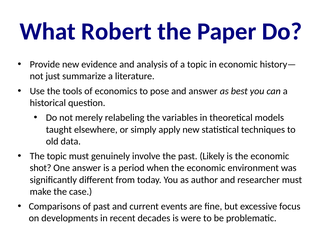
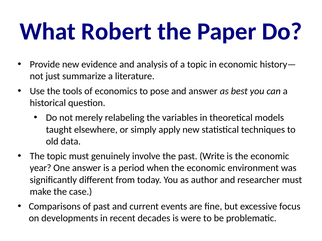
Likely: Likely -> Write
shot: shot -> year
